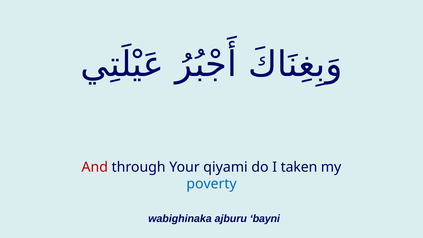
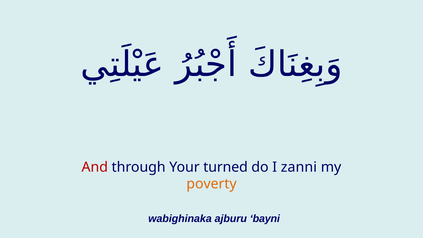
qiyami: qiyami -> turned
taken: taken -> zanni
poverty colour: blue -> orange
